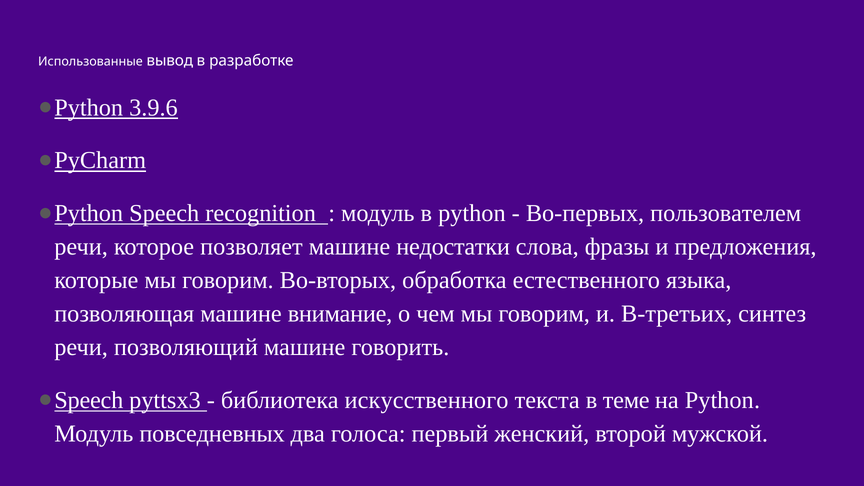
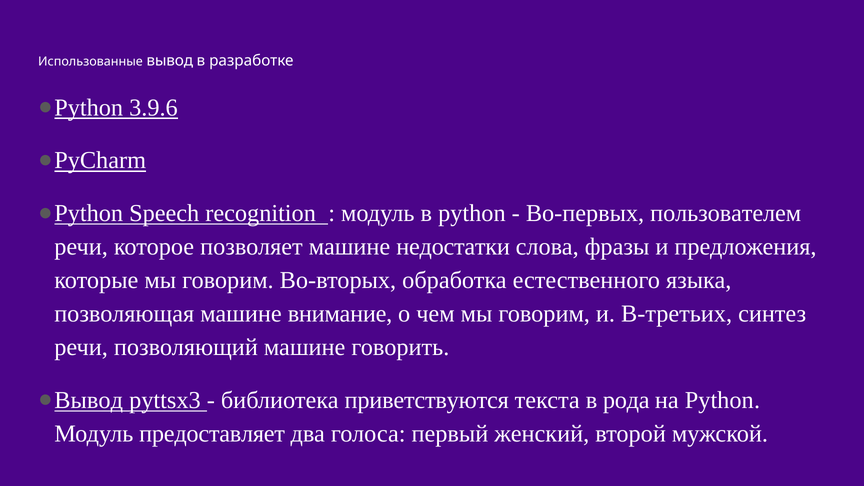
Speech at (89, 400): Speech -> Вывод
искусственного: искусственного -> приветствуются
теме: теме -> рода
повседневных: повседневных -> предоставляет
